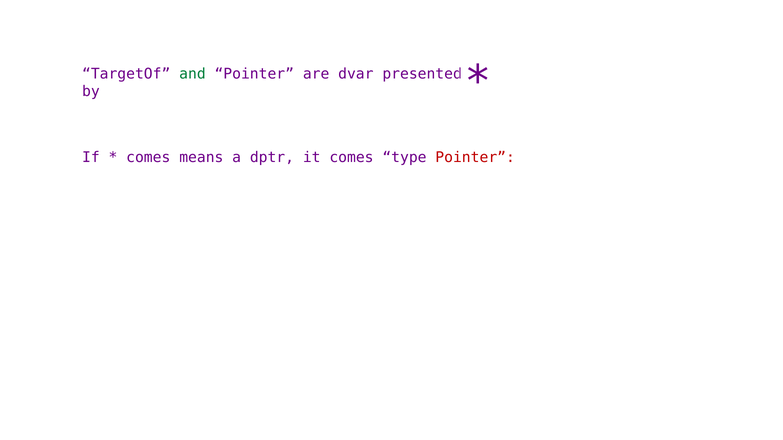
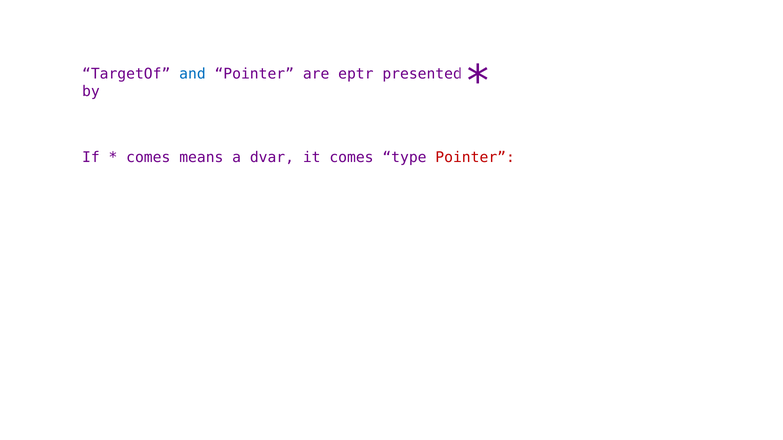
and colour: green -> blue
dvar: dvar -> eptr
dptr: dptr -> dvar
